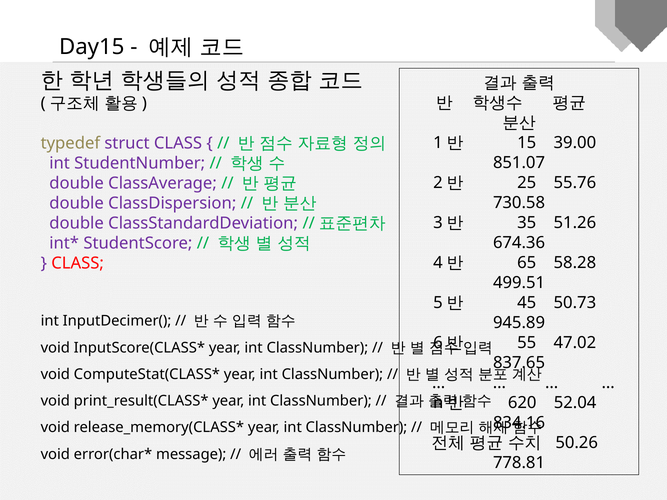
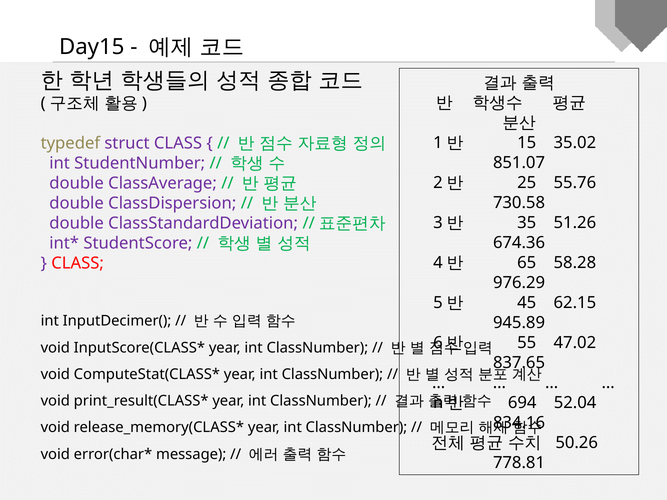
39.00: 39.00 -> 35.02
499.51: 499.51 -> 976.29
50.73: 50.73 -> 62.15
620: 620 -> 694
